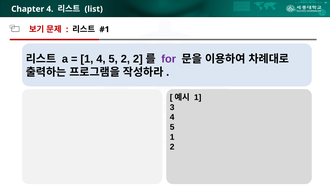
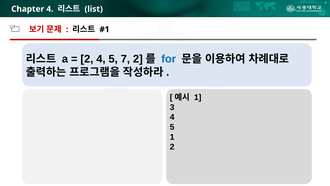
1 at (87, 59): 1 -> 2
5 2: 2 -> 7
for colour: purple -> blue
